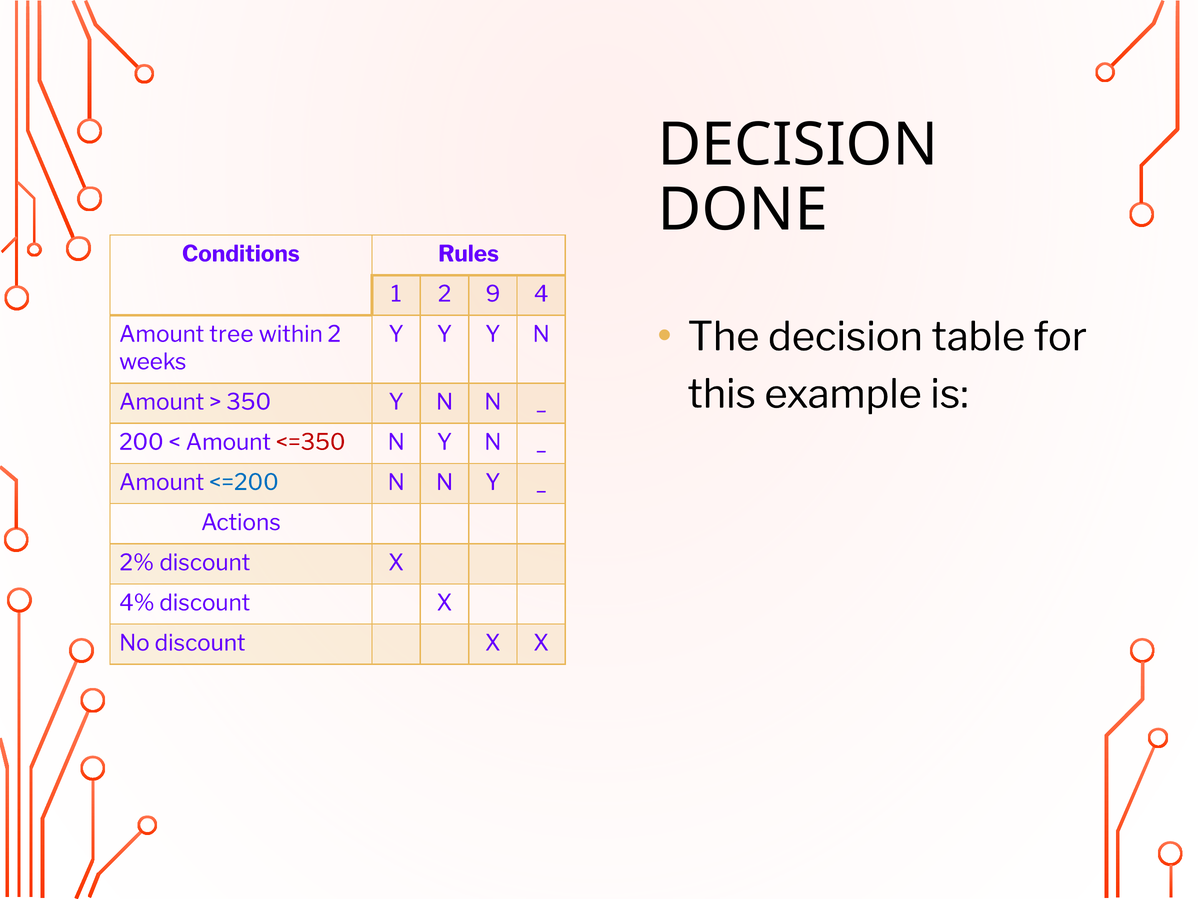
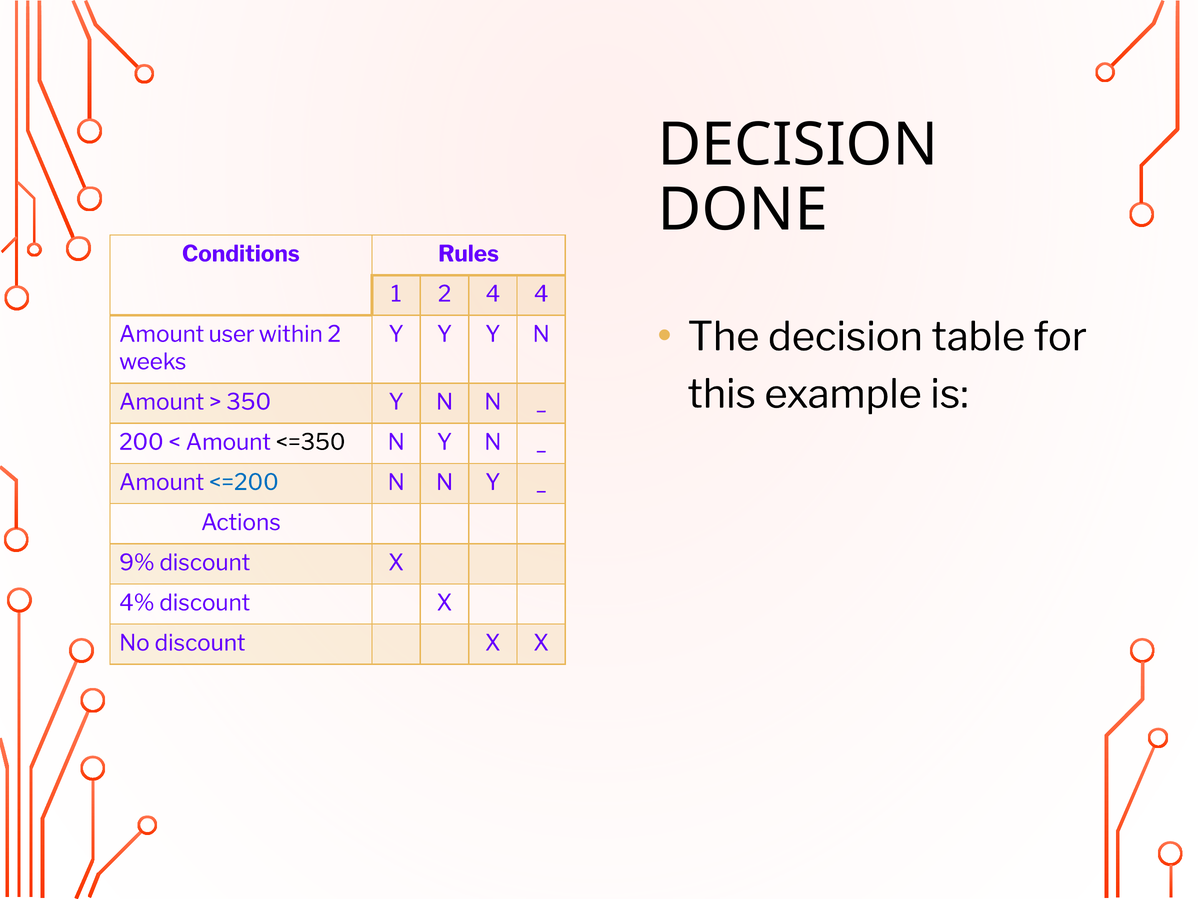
2 9: 9 -> 4
tree: tree -> user
<=350 colour: red -> black
2%: 2% -> 9%
